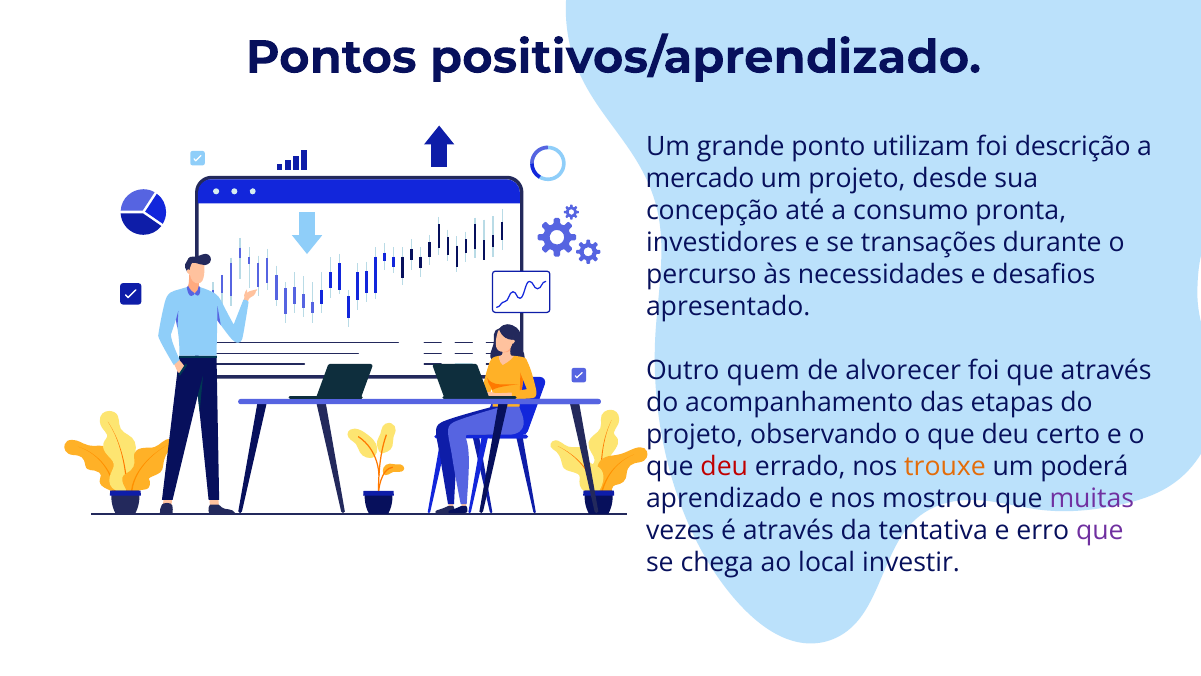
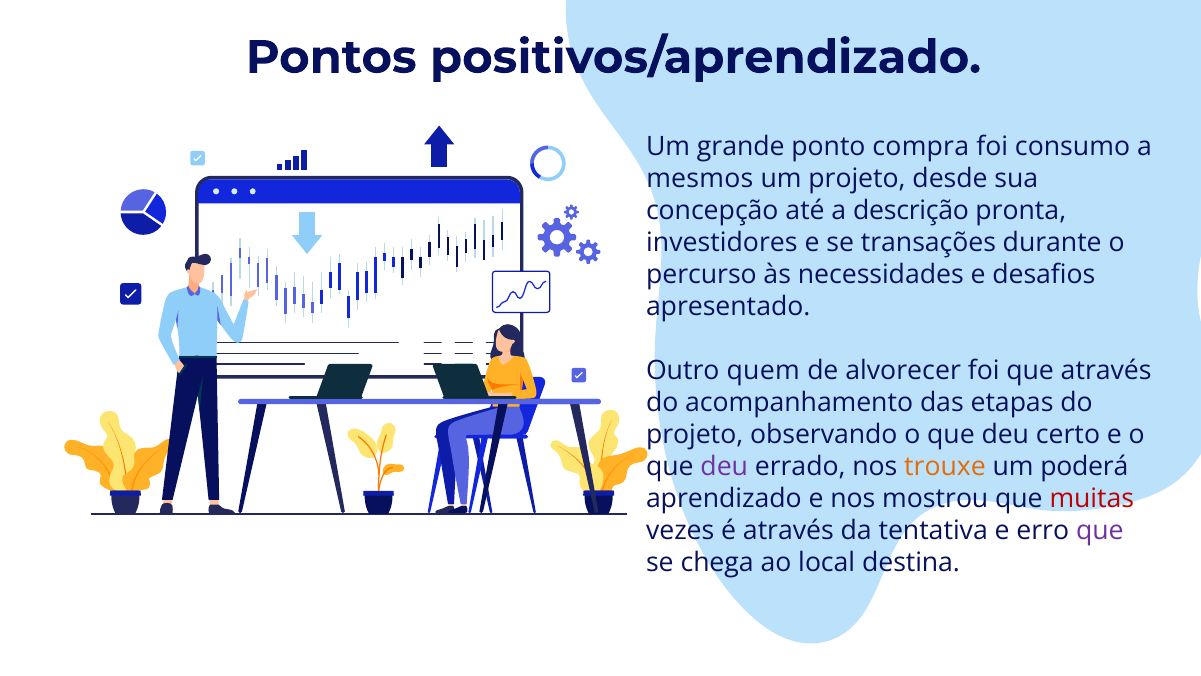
utilizam: utilizam -> compra
descrição: descrição -> consumo
mercado: mercado -> mesmos
consumo: consumo -> descrição
deu at (724, 467) colour: red -> purple
muitas colour: purple -> red
investir: investir -> destina
